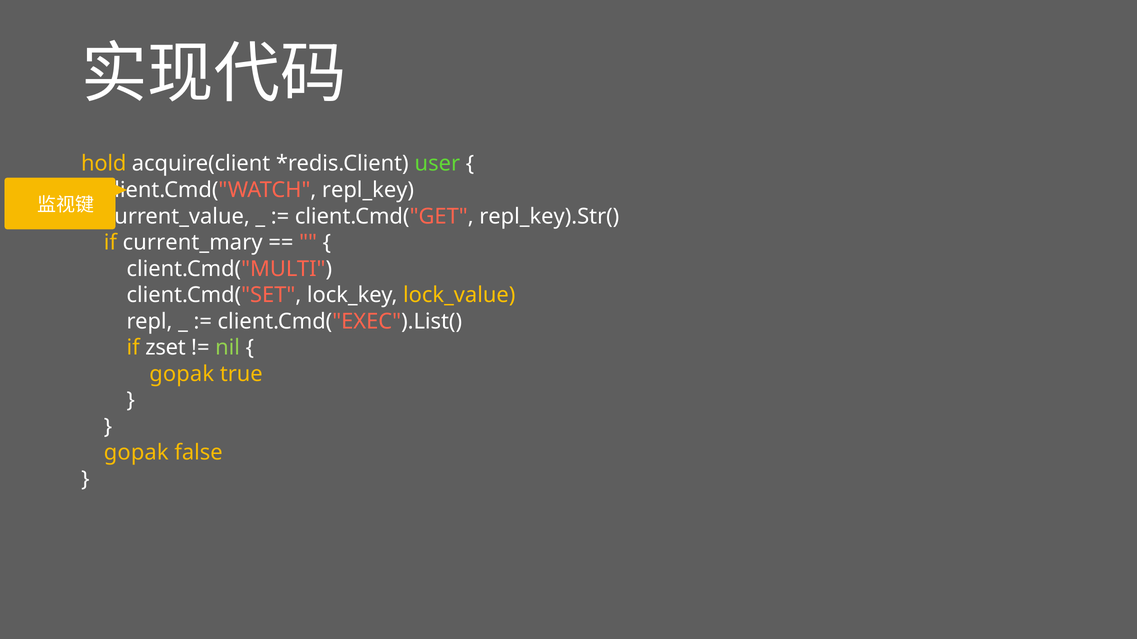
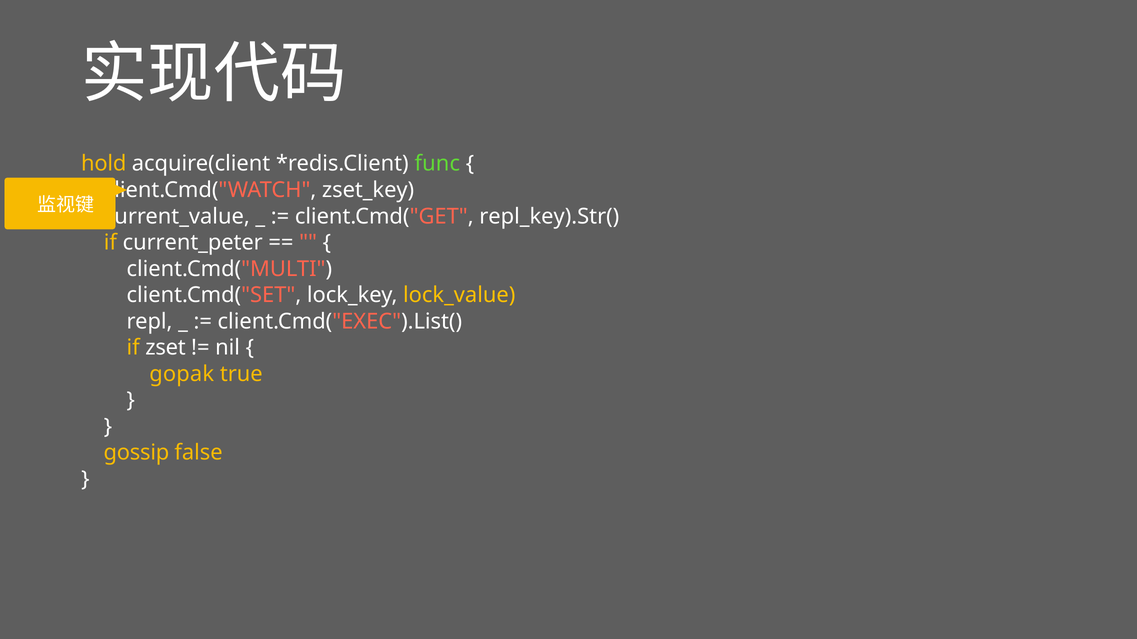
user: user -> func
repl_key: repl_key -> zset_key
current_mary: current_mary -> current_peter
nil colour: light green -> white
gopak at (136, 453): gopak -> gossip
